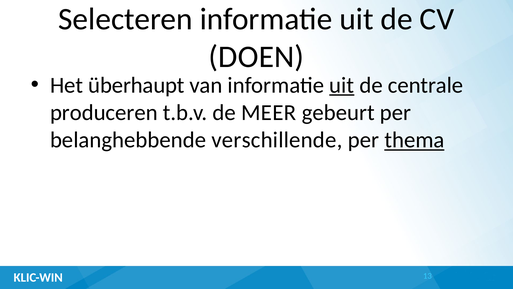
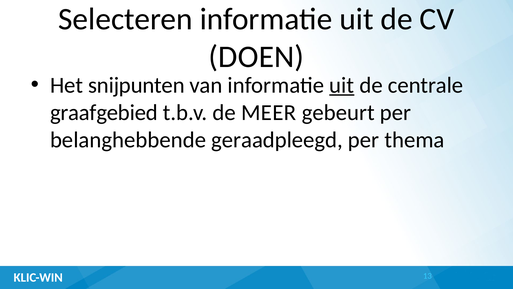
überhaupt: überhaupt -> snijpunten
produceren: produceren -> graafgebied
verschillende: verschillende -> geraadpleegd
thema underline: present -> none
